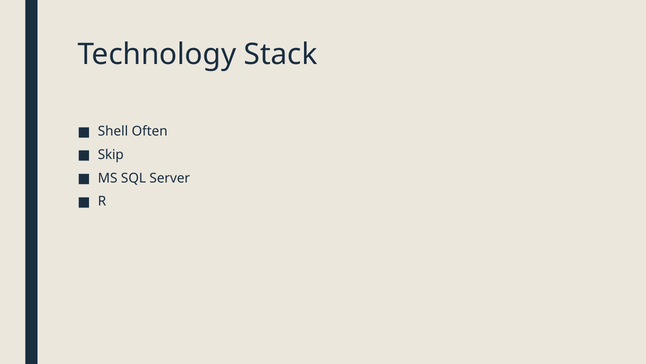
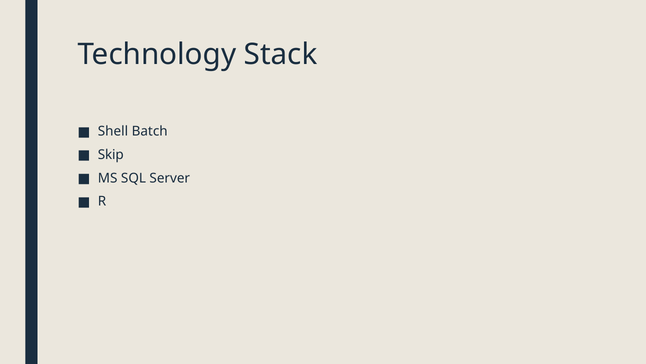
Often: Often -> Batch
